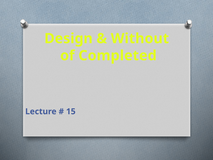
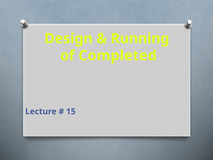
Without: Without -> Running
